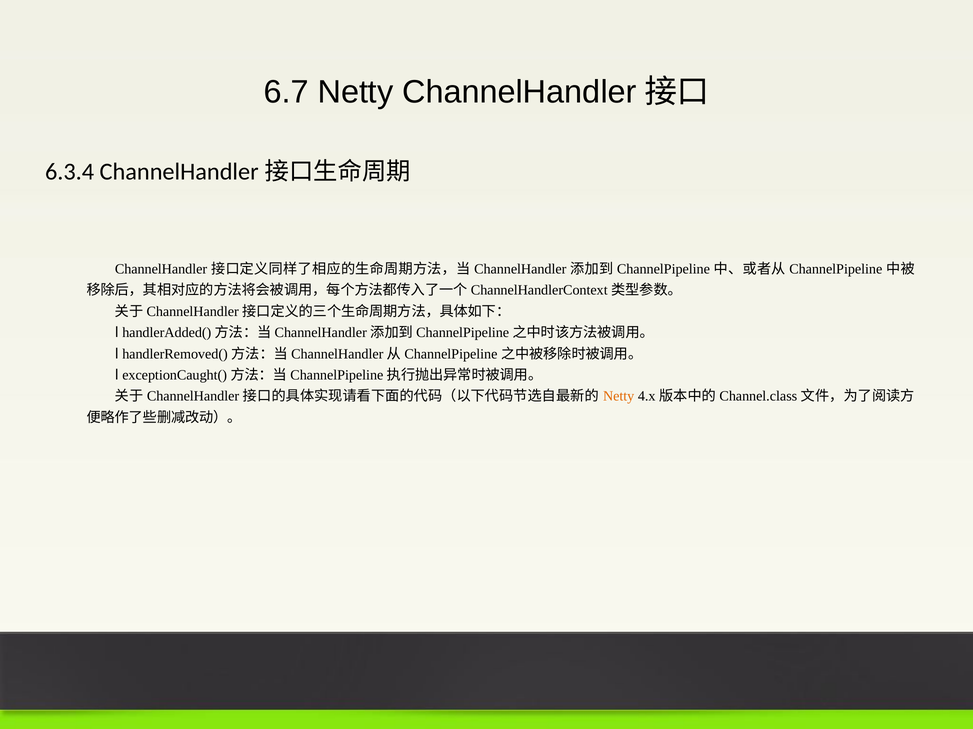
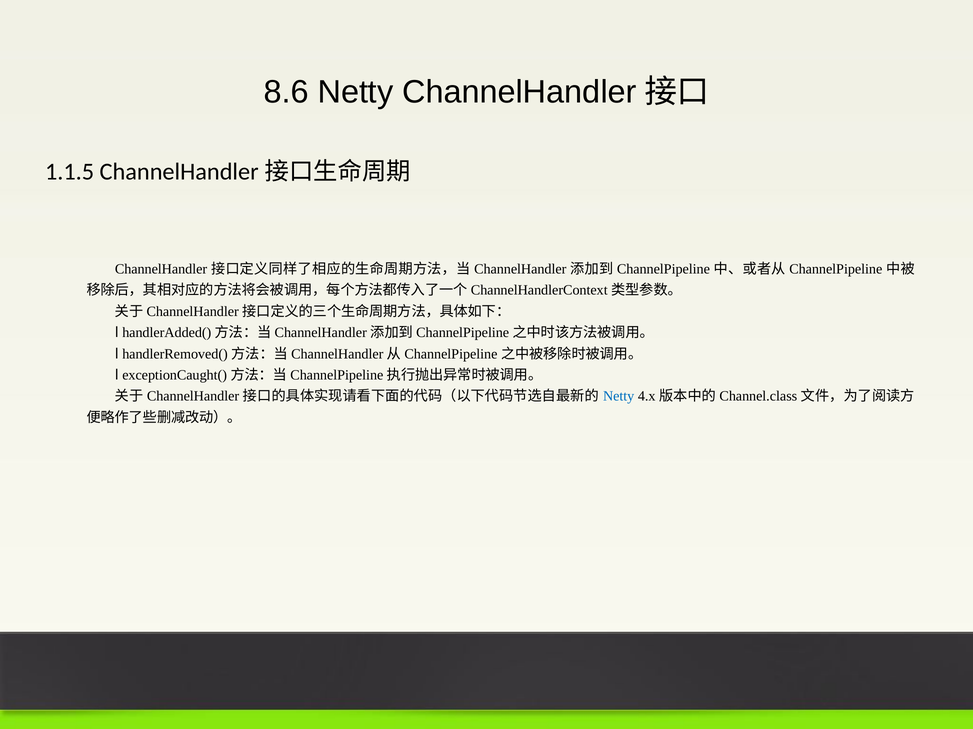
6.7: 6.7 -> 8.6
6.3.4: 6.3.4 -> 1.1.5
Netty at (619, 397) colour: orange -> blue
